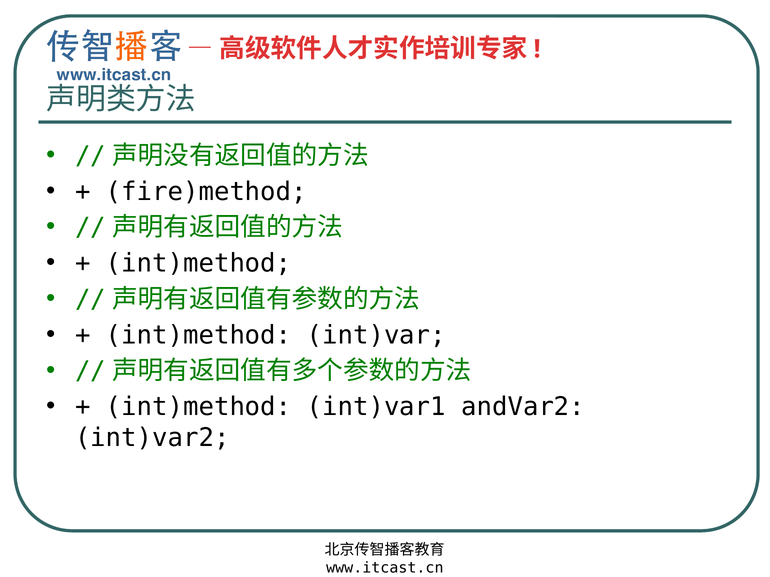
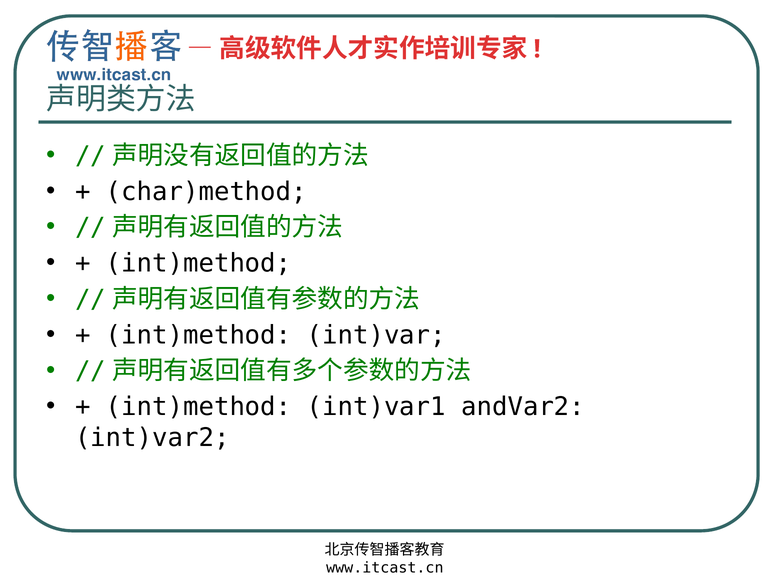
fire)method: fire)method -> char)method
